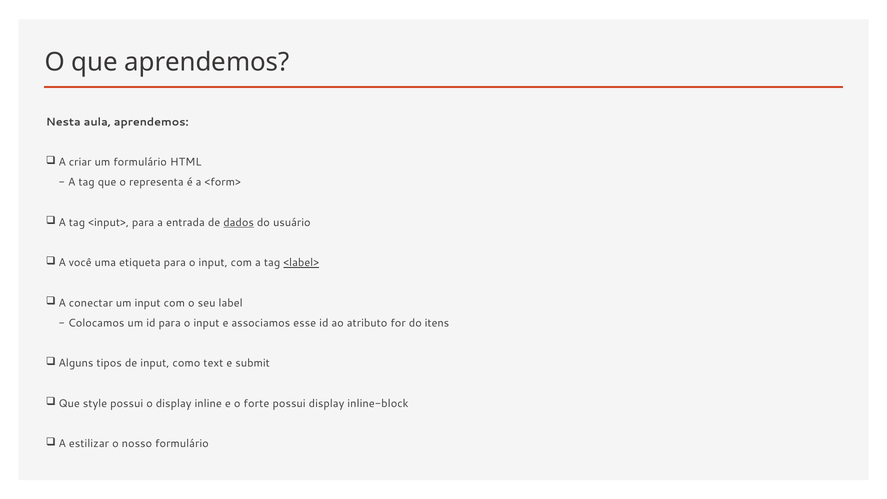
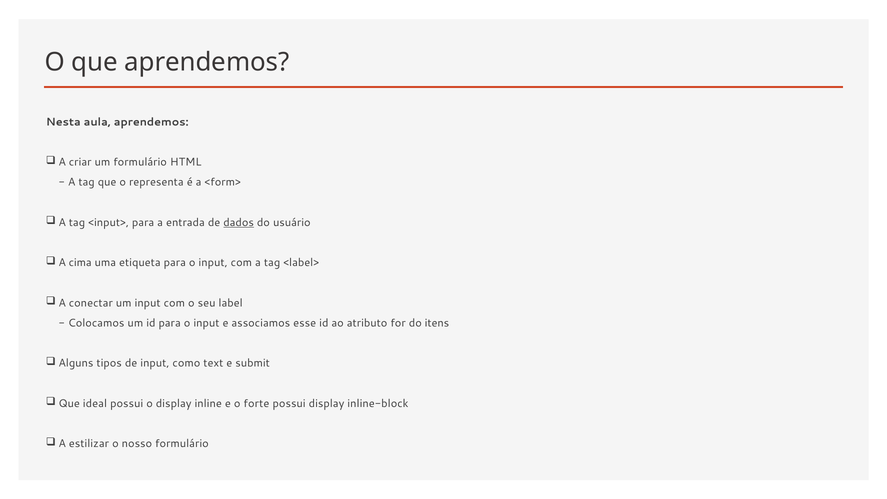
você: você -> cima
<label> underline: present -> none
style: style -> ideal
